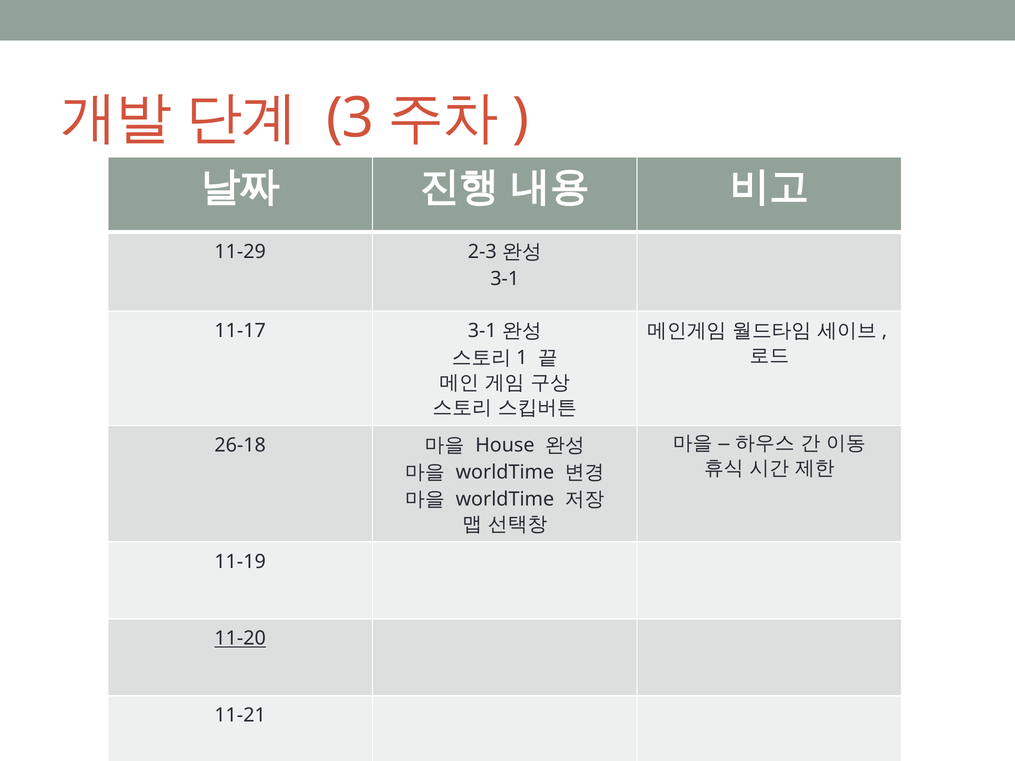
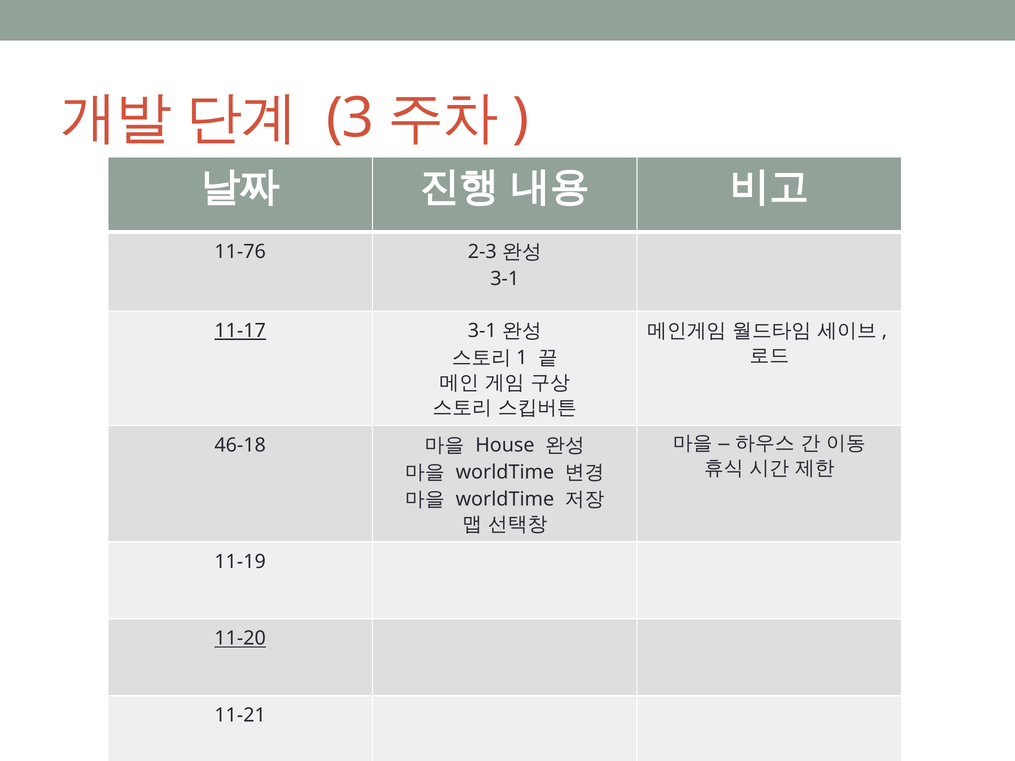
11-29: 11-29 -> 11-76
11-17 underline: none -> present
26-18: 26-18 -> 46-18
